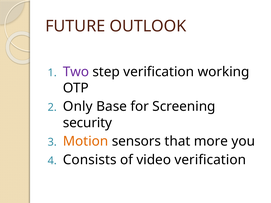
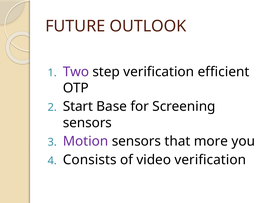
working: working -> efficient
Only: Only -> Start
security at (87, 123): security -> sensors
Motion colour: orange -> purple
